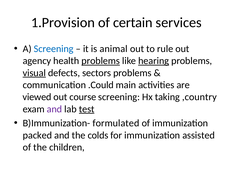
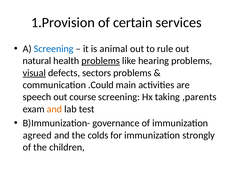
agency: agency -> natural
hearing underline: present -> none
viewed: viewed -> speech
,country: ,country -> ,parents
and at (54, 109) colour: purple -> orange
test underline: present -> none
formulated: formulated -> governance
packed: packed -> agreed
assisted: assisted -> strongly
